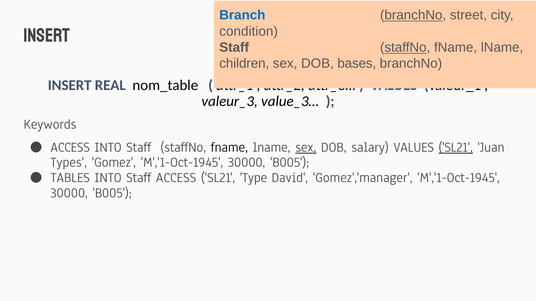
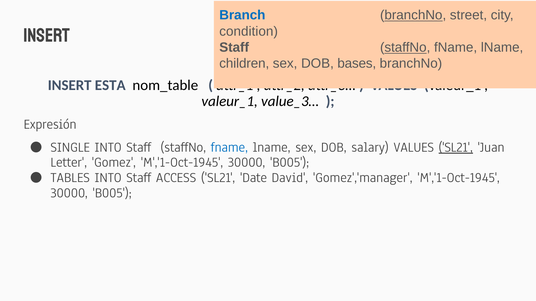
REAL: REAL -> ESTA
valeur_3 at (230, 101): valeur_3 -> valeur_1
Keywords: Keywords -> Expresión
ACCESS at (70, 147): ACCESS -> SINGLE
fname at (229, 147) colour: black -> blue
sex at (306, 147) underline: present -> none
Types: Types -> Letter
Type: Type -> Date
